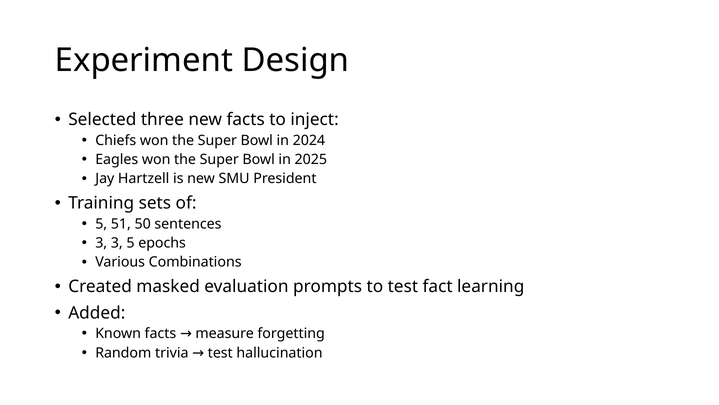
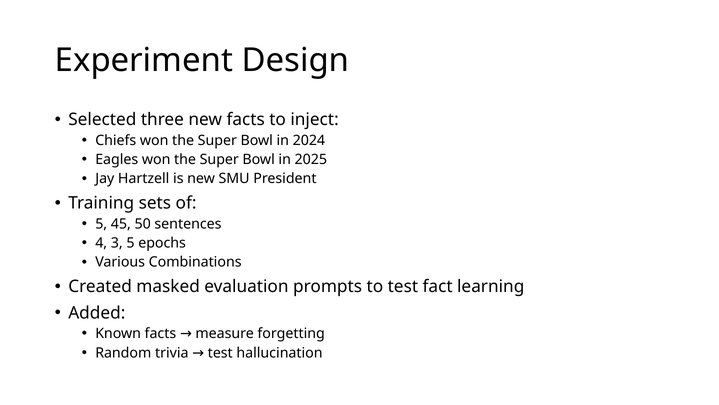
51: 51 -> 45
3 at (101, 243): 3 -> 4
